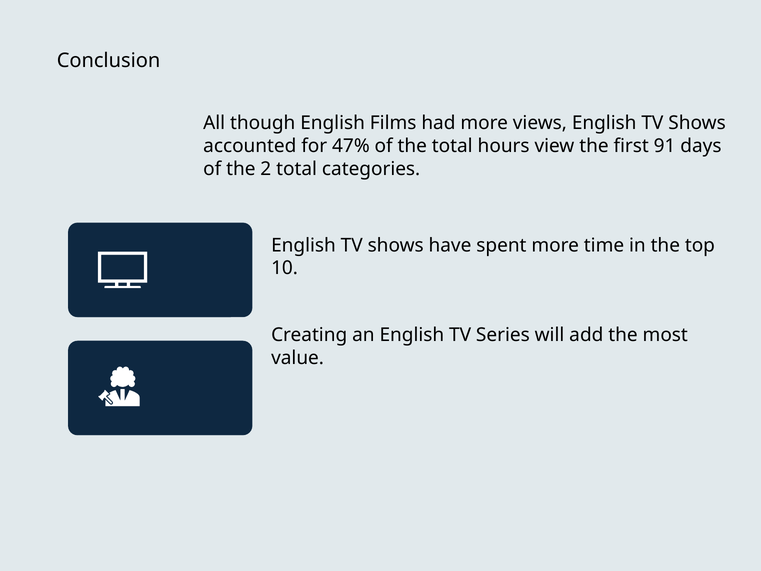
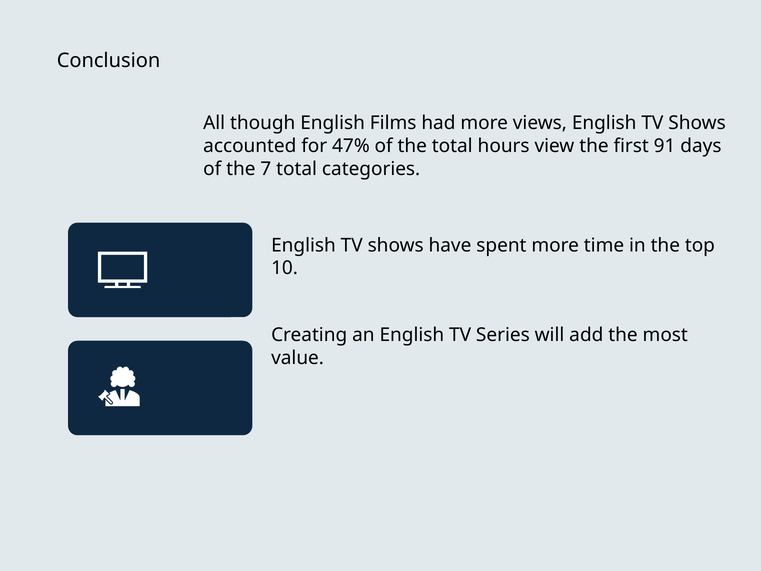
2: 2 -> 7
